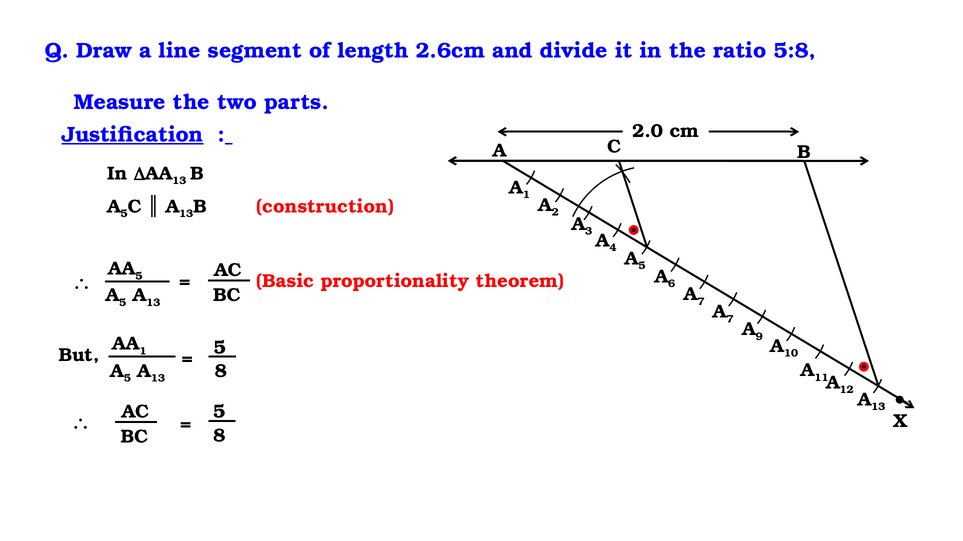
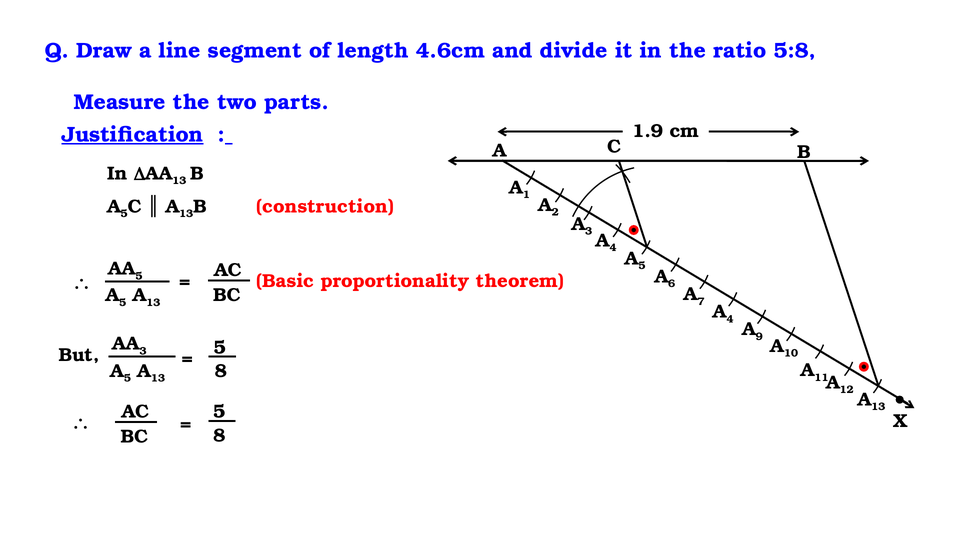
2.6cm: 2.6cm -> 4.6cm
2.0: 2.0 -> 1.9
7 at (730, 319): 7 -> 4
1 at (143, 352): 1 -> 3
